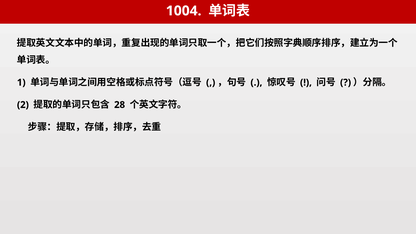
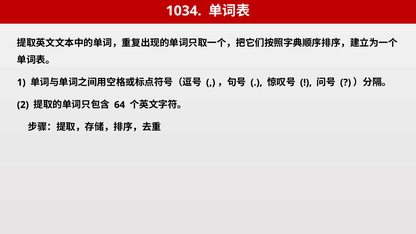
1004: 1004 -> 1034
28: 28 -> 64
